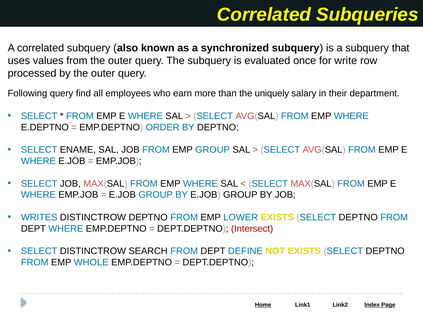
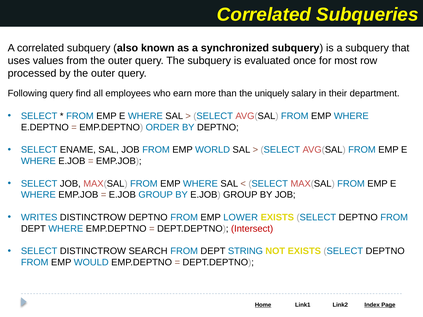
write: write -> most
EMP GROUP: GROUP -> WORLD
DEFINE: DEFINE -> STRING
WHOLE: WHOLE -> WOULD
